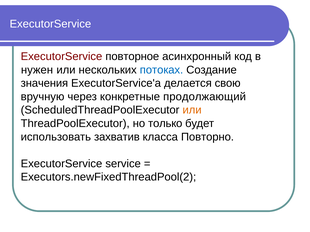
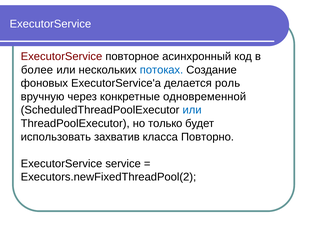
нужен: нужен -> более
значения: значения -> фоновых
свою: свою -> роль
продолжающий: продолжающий -> одновременной
или at (192, 110) colour: orange -> blue
